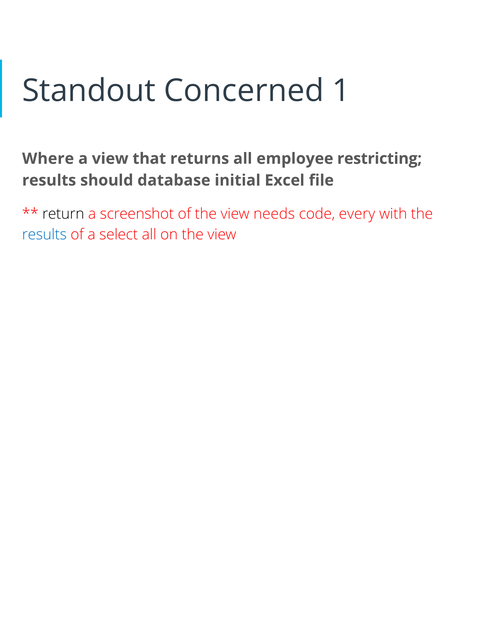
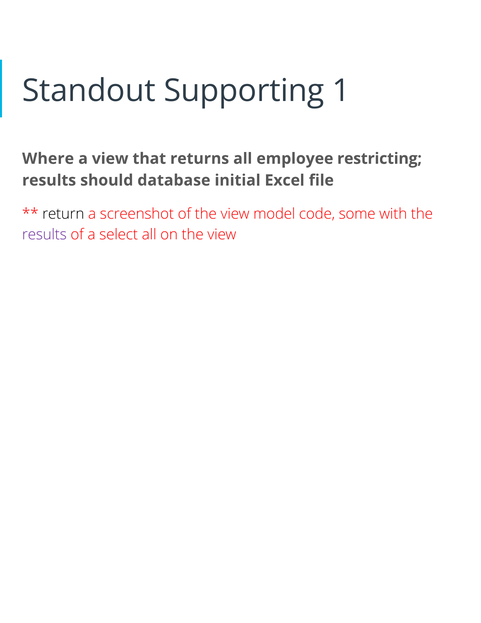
Concerned: Concerned -> Supporting
needs: needs -> model
every: every -> some
results at (44, 234) colour: blue -> purple
